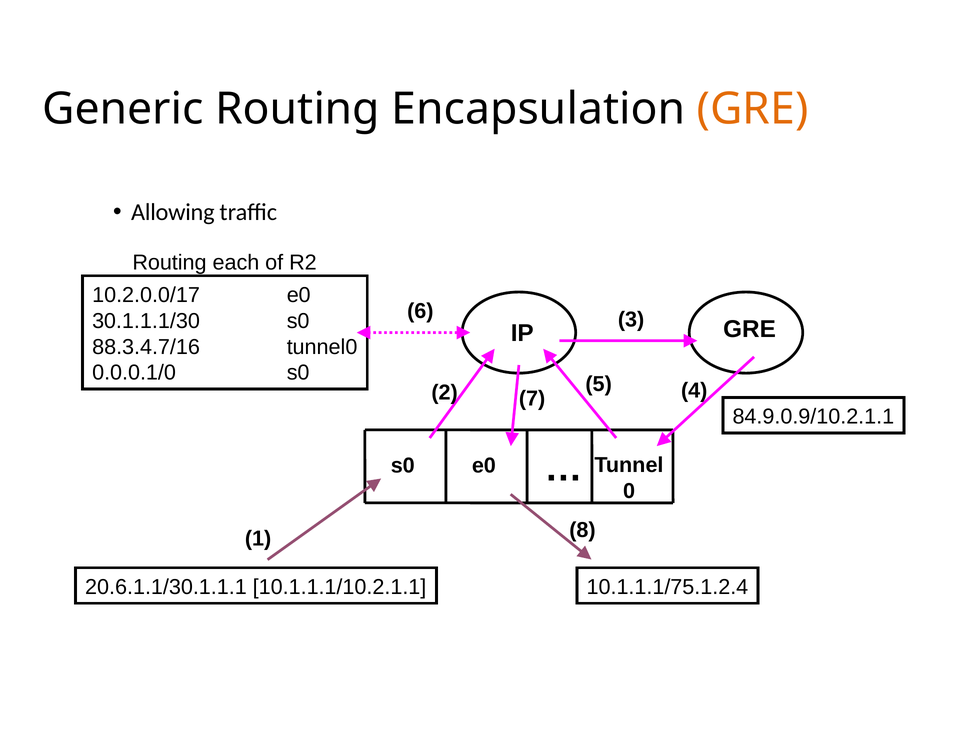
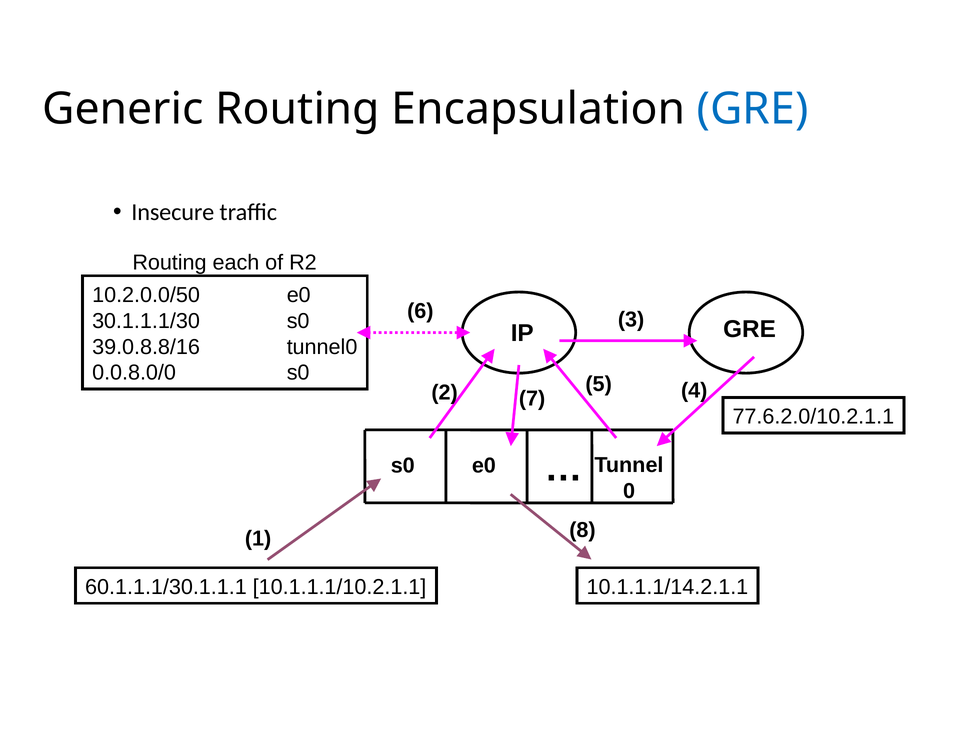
GRE at (753, 109) colour: orange -> blue
Allowing: Allowing -> Insecure
10.2.0.0/17: 10.2.0.0/17 -> 10.2.0.0/50
88.3.4.7/16: 88.3.4.7/16 -> 39.0.8.8/16
0.0.0.1/0: 0.0.0.1/0 -> 0.0.8.0/0
84.9.0.9/10.2.1.1: 84.9.0.9/10.2.1.1 -> 77.6.2.0/10.2.1.1
20.6.1.1/30.1.1.1: 20.6.1.1/30.1.1.1 -> 60.1.1.1/30.1.1.1
10.1.1.1/75.1.2.4: 10.1.1.1/75.1.2.4 -> 10.1.1.1/14.2.1.1
